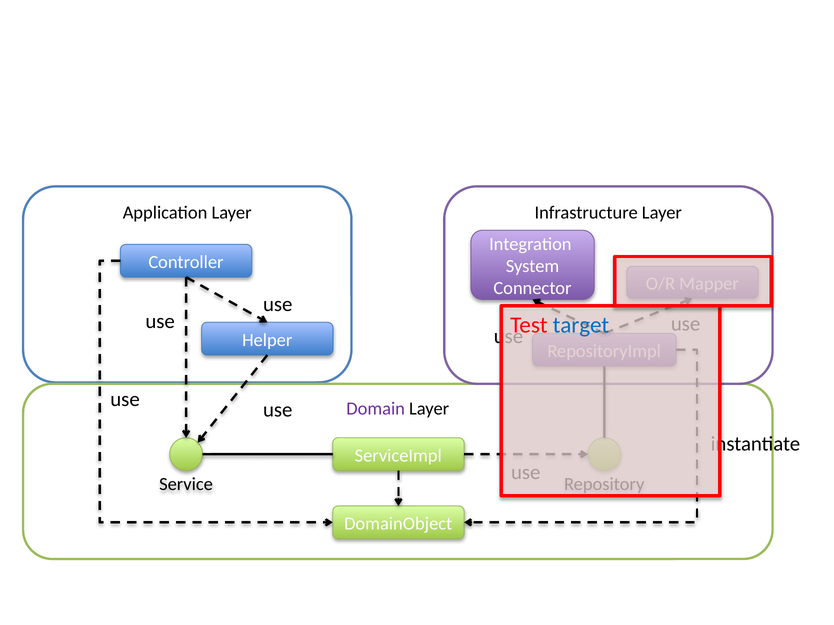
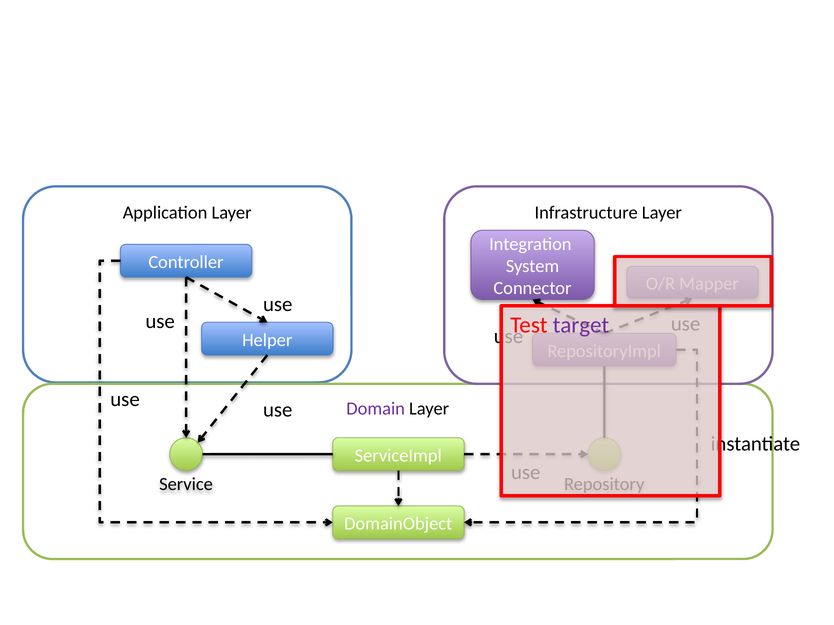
target colour: blue -> purple
